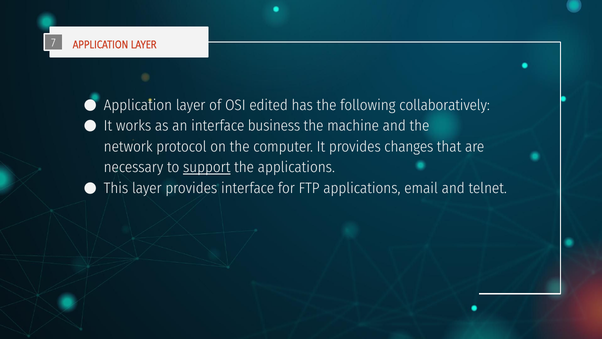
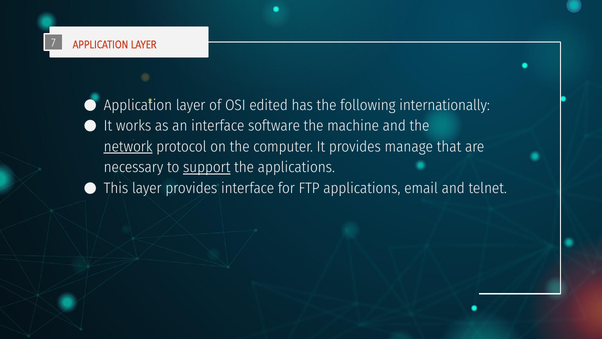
collaboratively: collaboratively -> internationally
business: business -> software
network underline: none -> present
changes: changes -> manage
